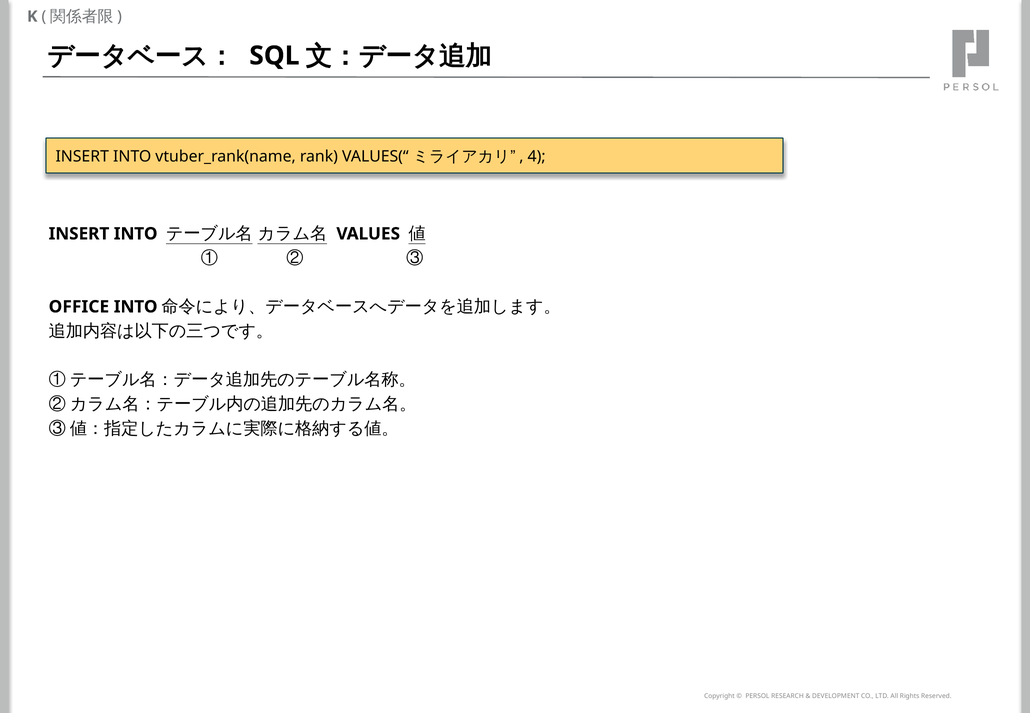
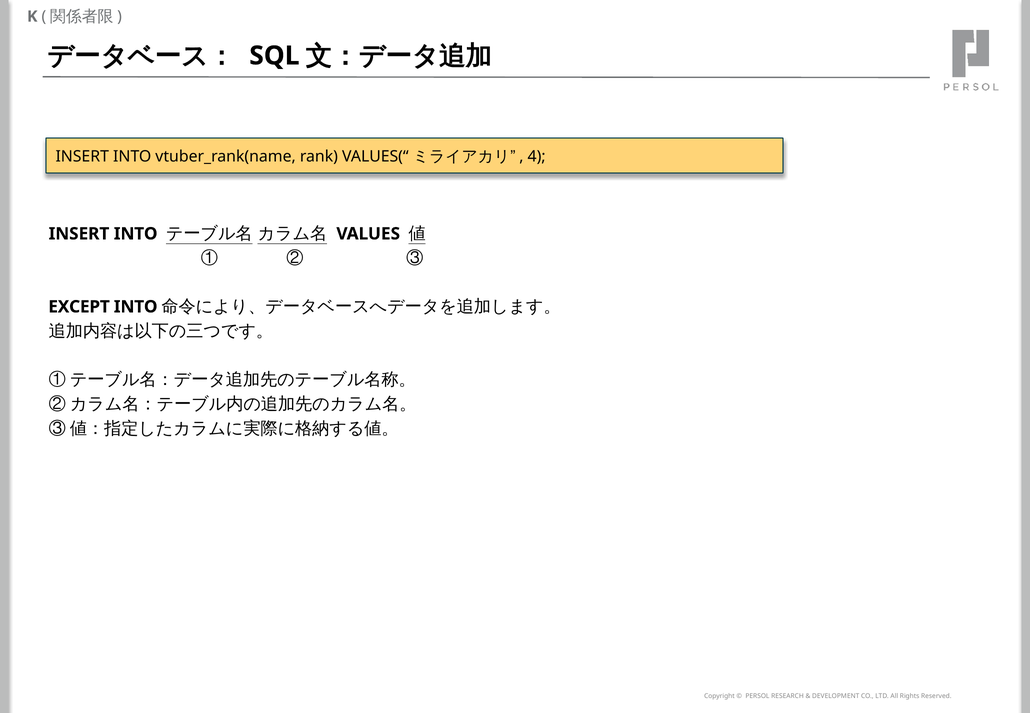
OFFICE: OFFICE -> EXCEPT
